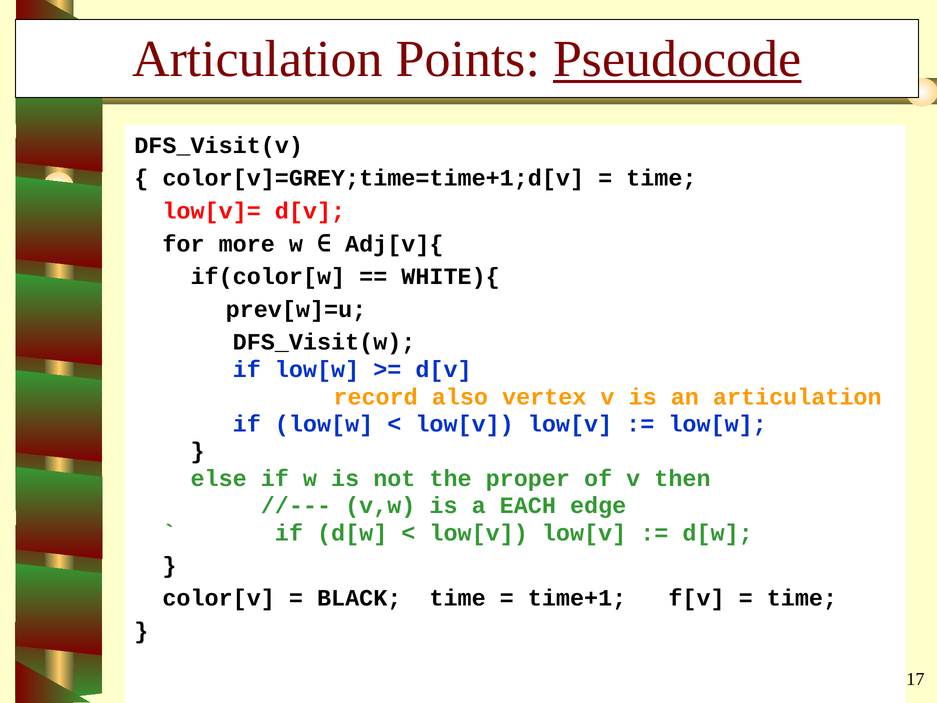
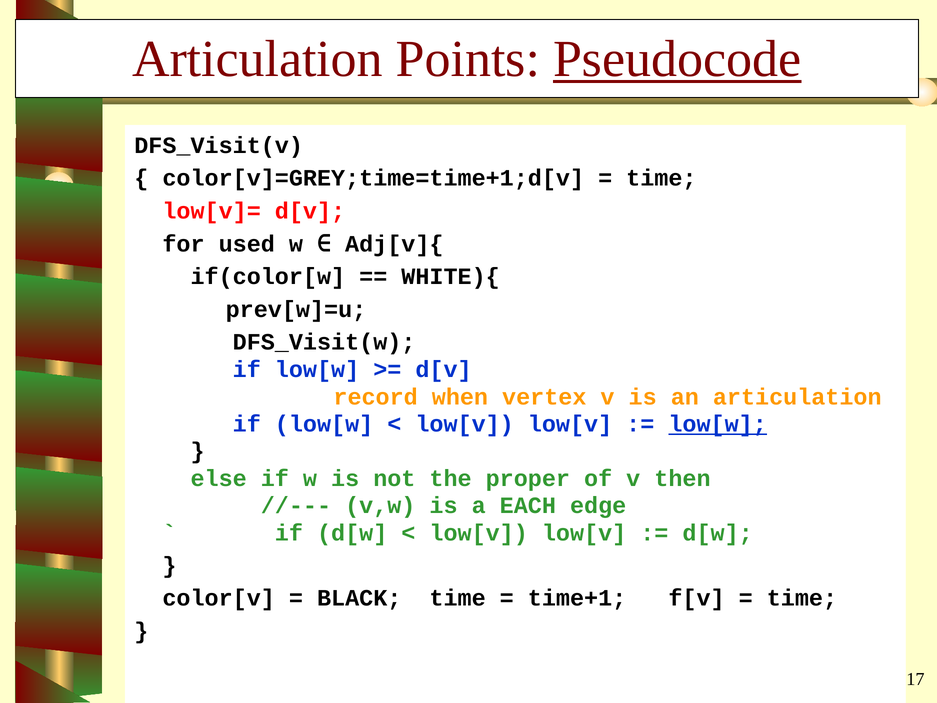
more: more -> used
also: also -> when
low[w at (718, 424) underline: none -> present
